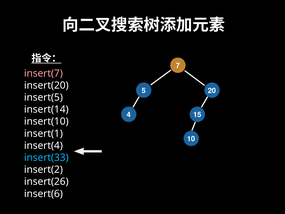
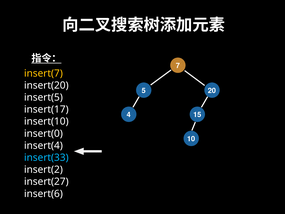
insert(7 colour: pink -> yellow
insert(14: insert(14 -> insert(17
insert(1: insert(1 -> insert(0
insert(26: insert(26 -> insert(27
